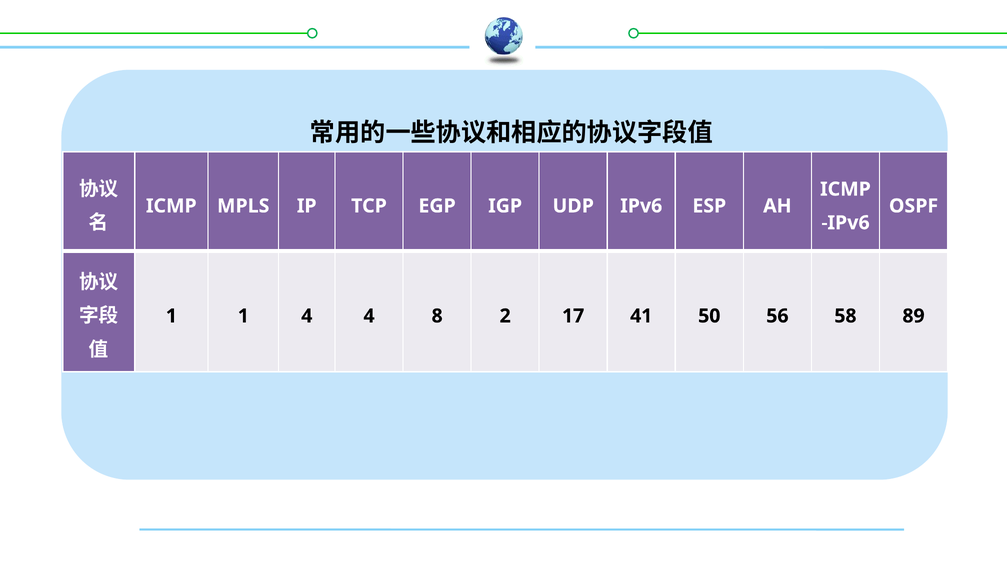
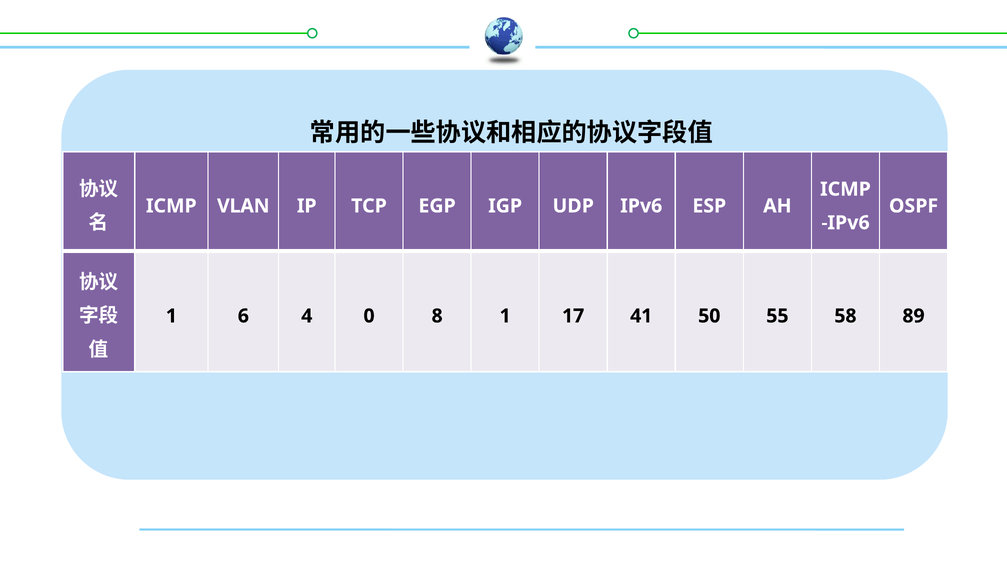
MPLS: MPLS -> VLAN
1 1: 1 -> 6
4 4: 4 -> 0
8 2: 2 -> 1
56: 56 -> 55
